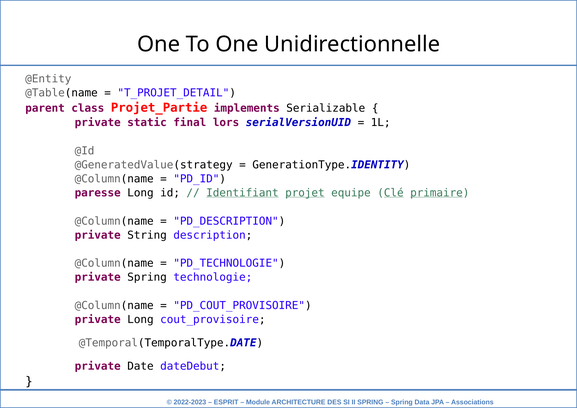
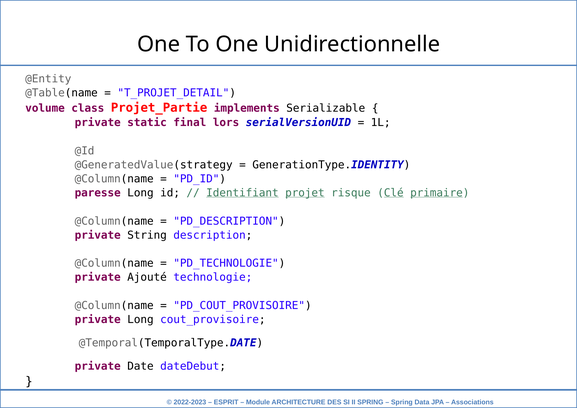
parent: parent -> volume
equipe: equipe -> risque
private Spring: Spring -> Ajouté
